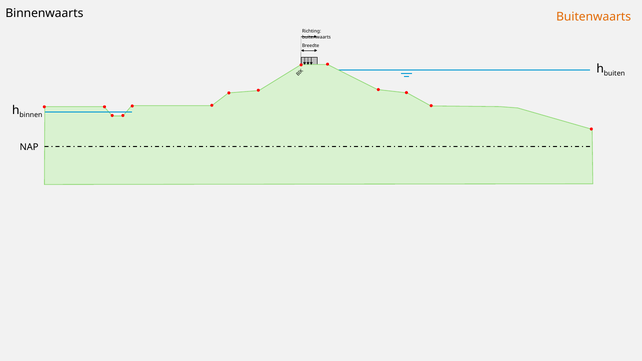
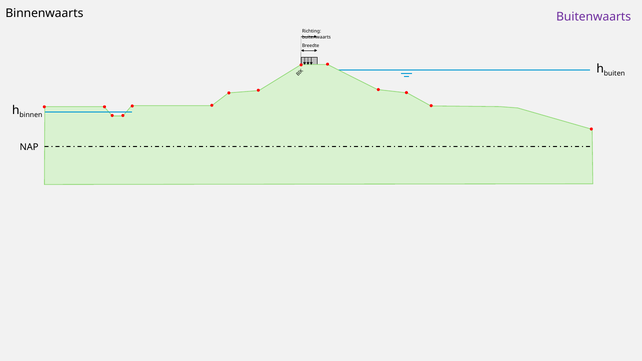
Buitenwaarts at (594, 17) colour: orange -> purple
